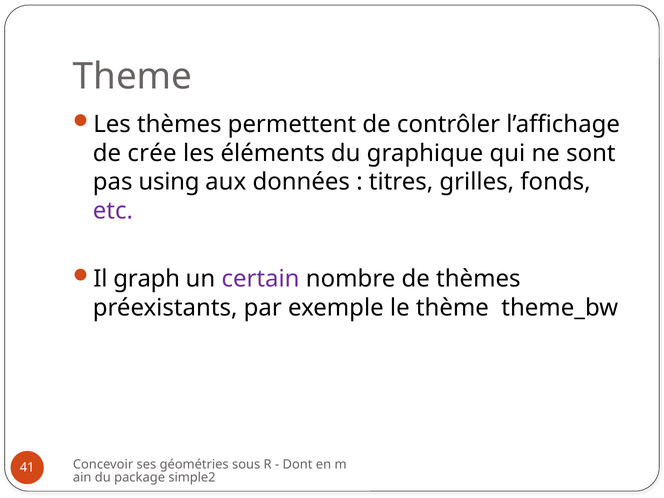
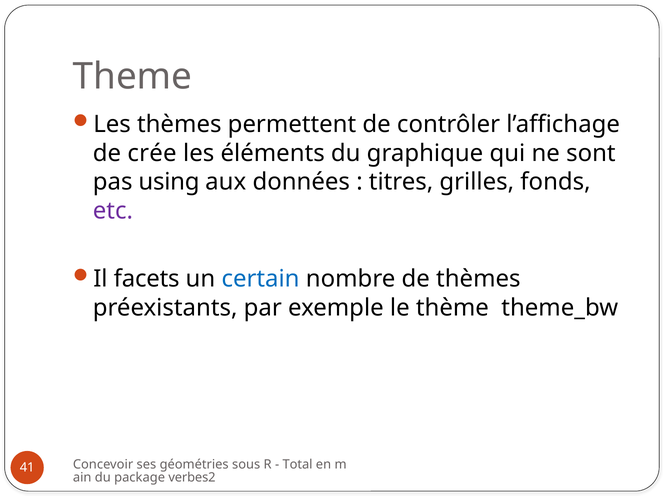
graph: graph -> facets
certain colour: purple -> blue
Dont: Dont -> Total
simple2: simple2 -> verbes2
